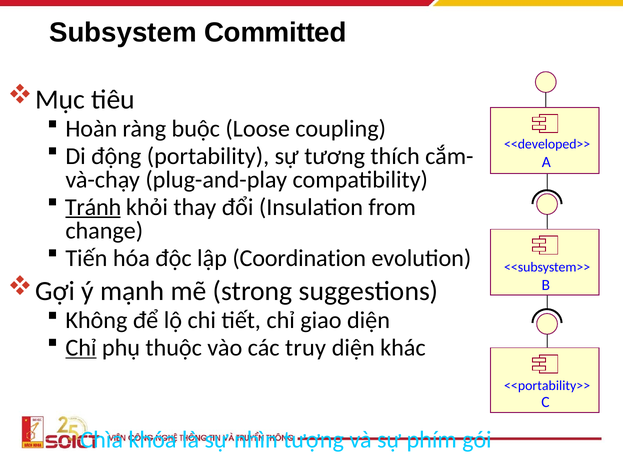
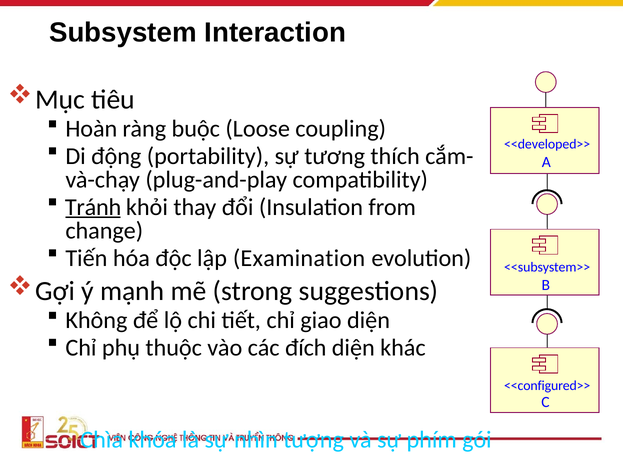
Committed: Committed -> Interaction
Coordination: Coordination -> Examination
Chỉ at (81, 348) underline: present -> none
truy: truy -> đích
<<portability>>: <<portability>> -> <<configured>>
